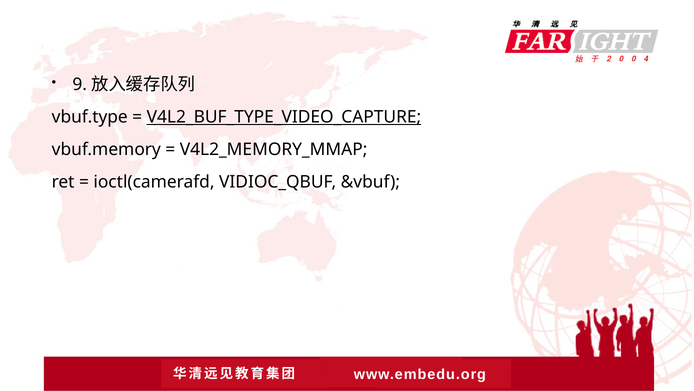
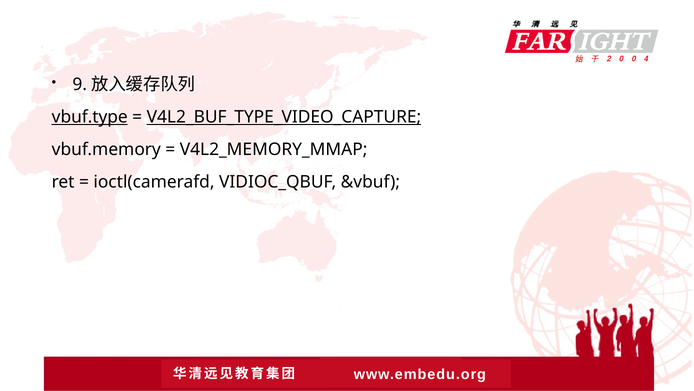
vbuf.type underline: none -> present
